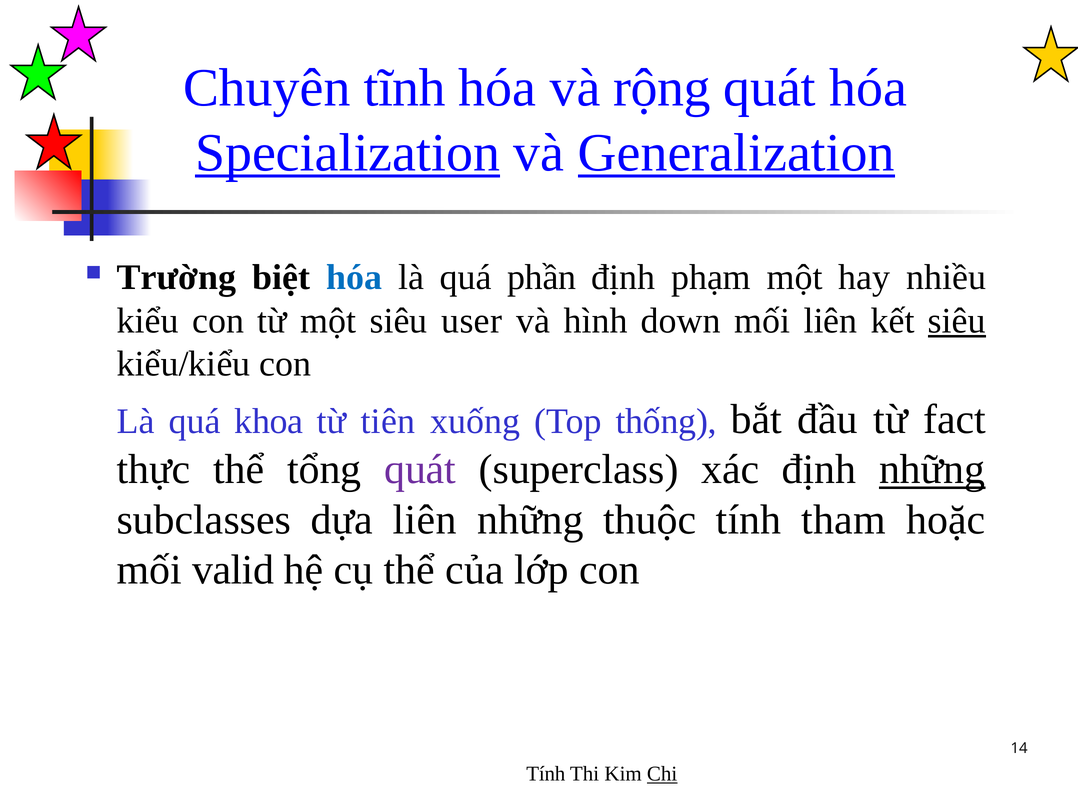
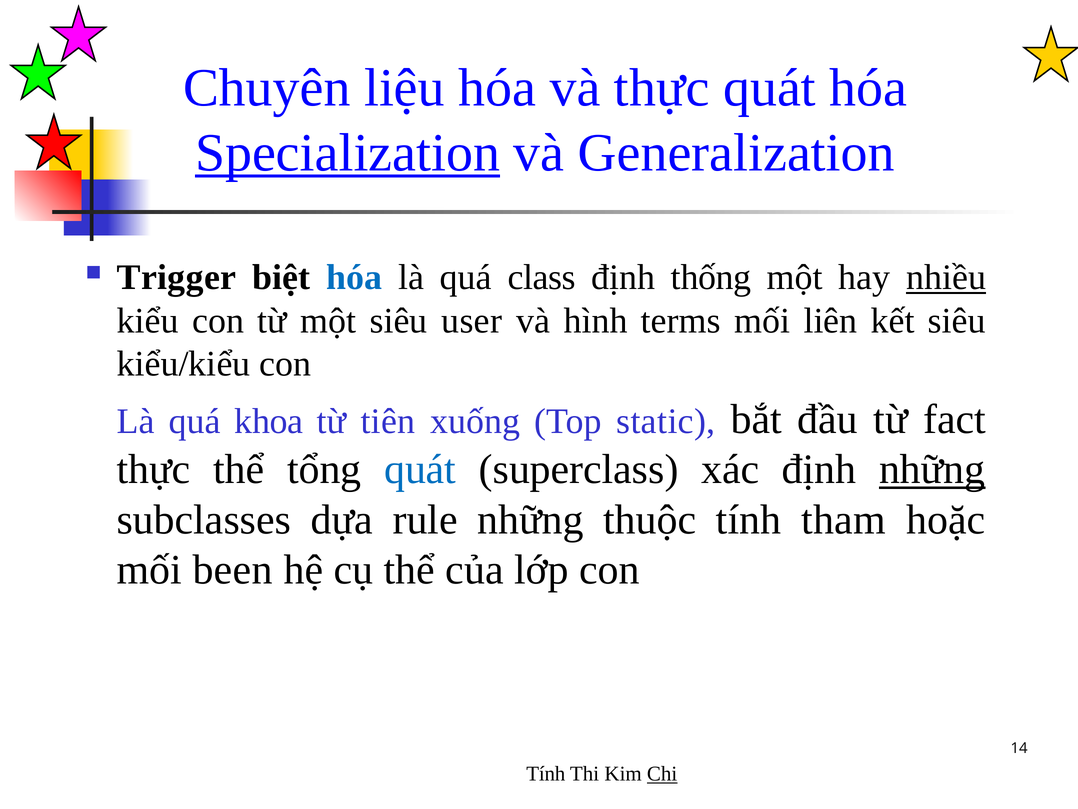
tĩnh: tĩnh -> liệu
và rộng: rộng -> thực
Generalization underline: present -> none
Trường: Trường -> Trigger
phần: phần -> class
phạm: phạm -> thống
nhiều underline: none -> present
down: down -> terms
siêu at (957, 321) underline: present -> none
thống: thống -> static
quát at (420, 469) colour: purple -> blue
dựa liên: liên -> rule
valid: valid -> been
